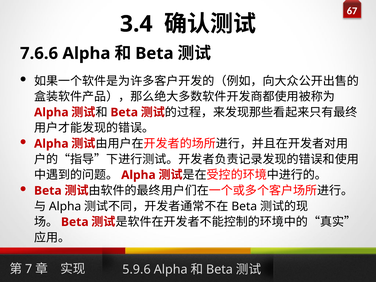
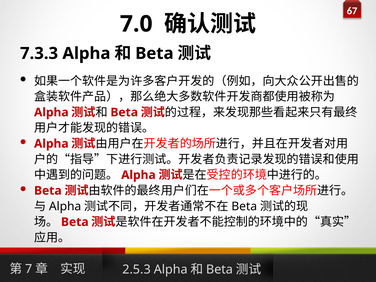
3.4: 3.4 -> 7.0
7.6.6: 7.6.6 -> 7.3.3
5.9.6: 5.9.6 -> 2.5.3
